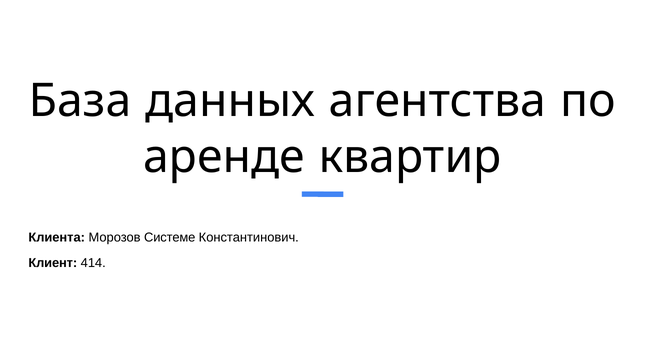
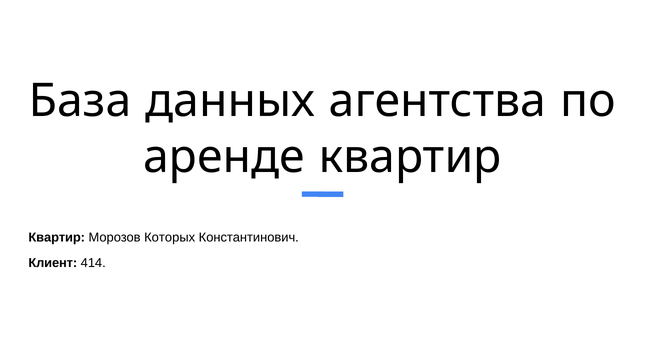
Клиента at (57, 237): Клиента -> Квартир
Системе: Системе -> Которых
